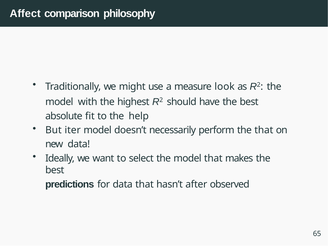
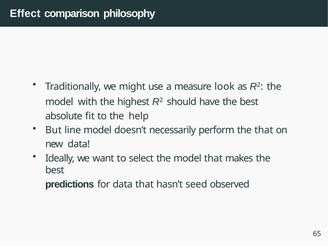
Affect: Affect -> Effect
iter: iter -> line
after: after -> seed
